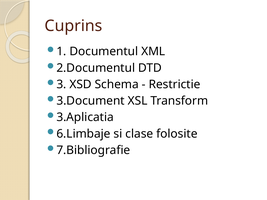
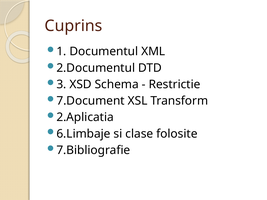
3.Document: 3.Document -> 7.Document
3.Aplicatia: 3.Aplicatia -> 2.Aplicatia
